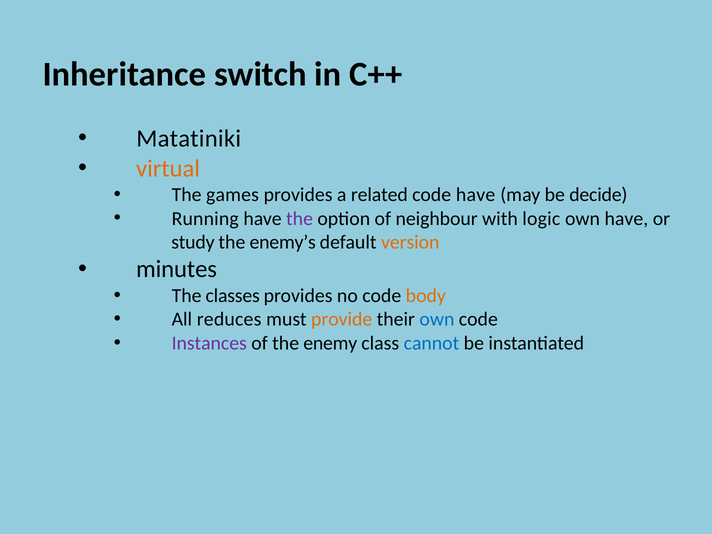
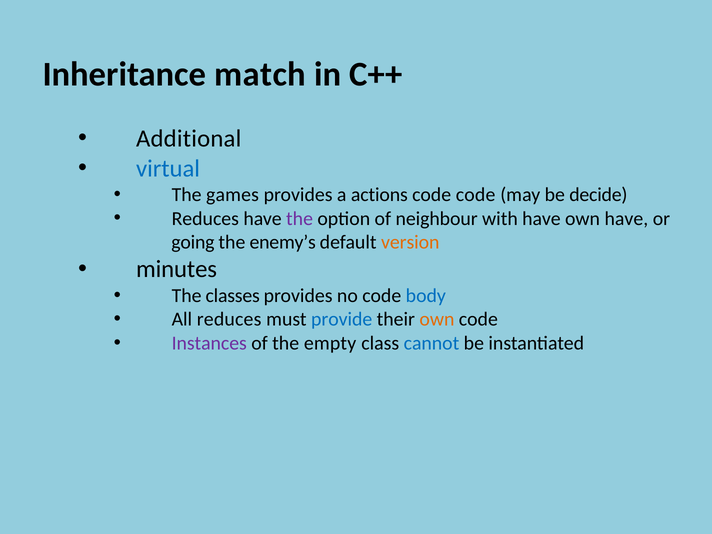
switch: switch -> match
Matatiniki: Matatiniki -> Additional
virtual colour: orange -> blue
related: related -> actions
code have: have -> code
Running at (205, 218): Running -> Reduces
with logic: logic -> have
study: study -> going
body colour: orange -> blue
provide colour: orange -> blue
own at (437, 319) colour: blue -> orange
enemy: enemy -> empty
